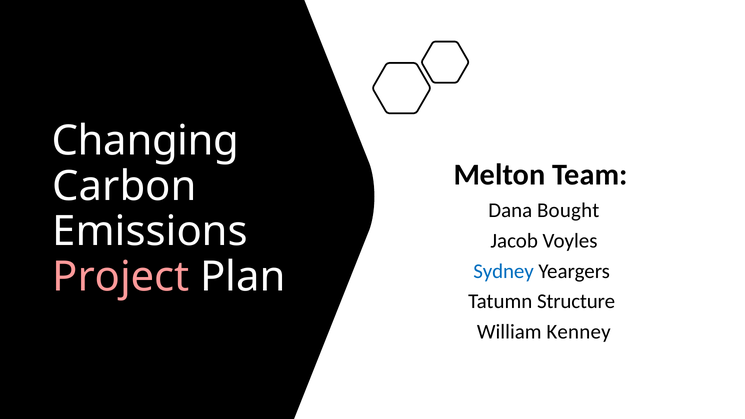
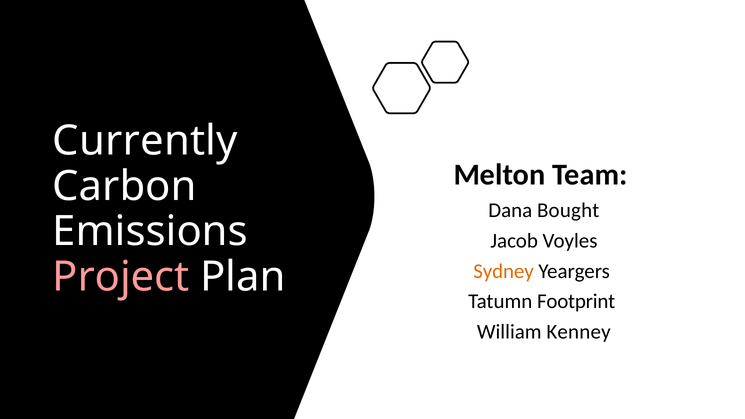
Changing: Changing -> Currently
Sydney colour: blue -> orange
Structure: Structure -> Footprint
